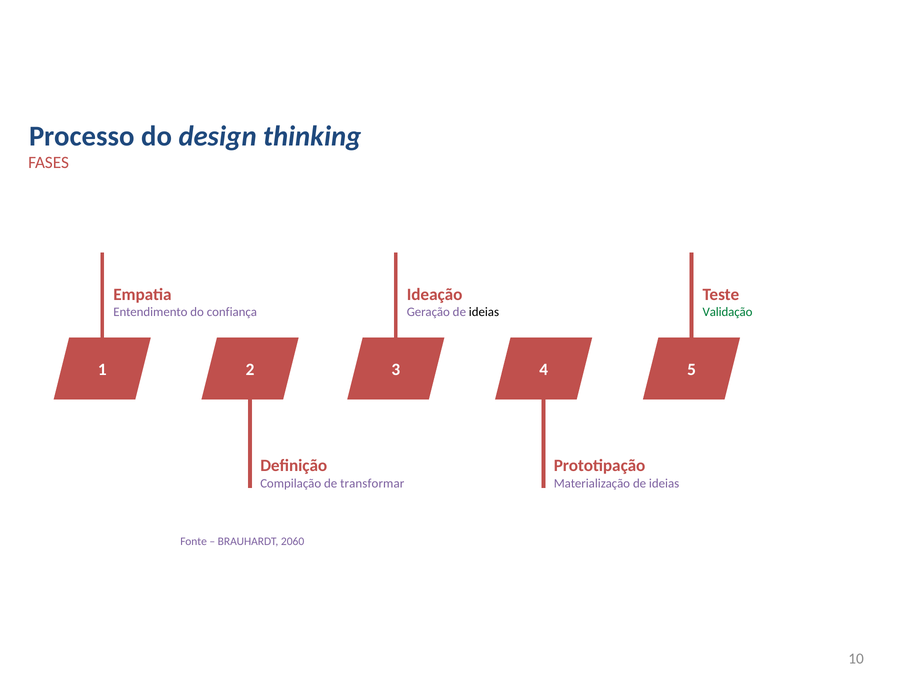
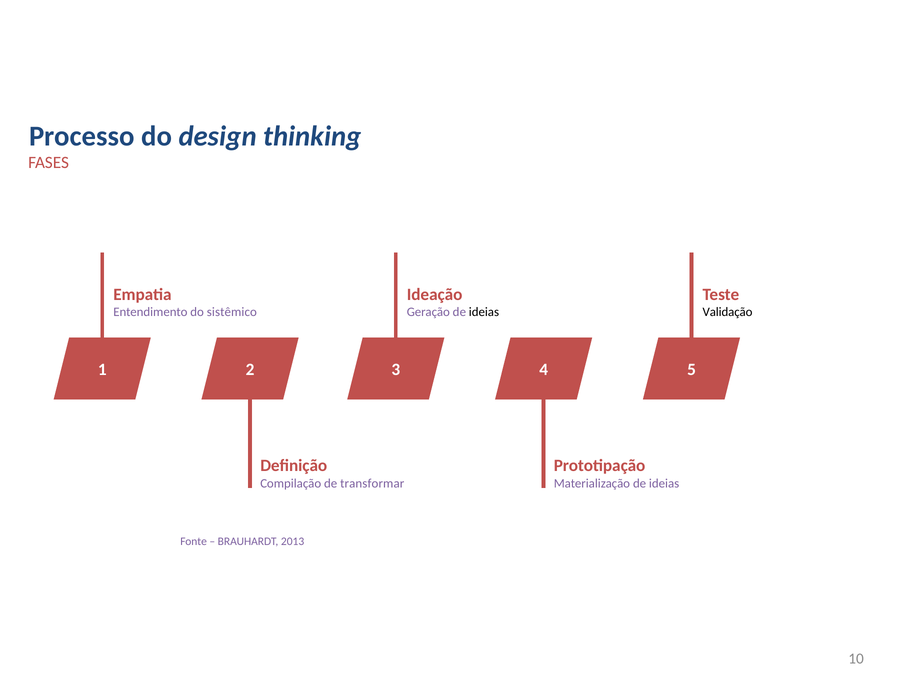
confiança: confiança -> sistêmico
Validação colour: green -> black
2060: 2060 -> 2013
